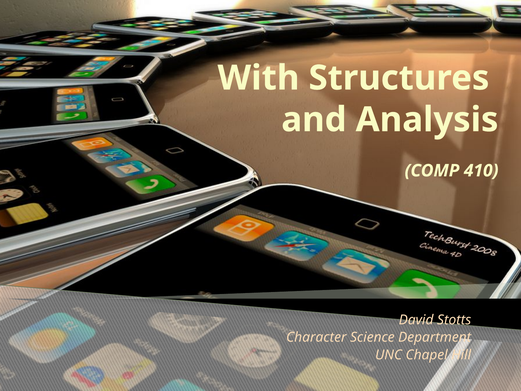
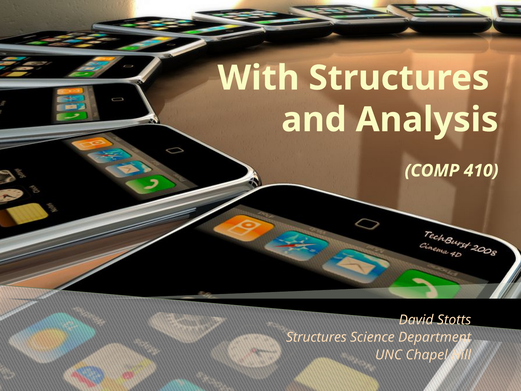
Character at (316, 337): Character -> Structures
